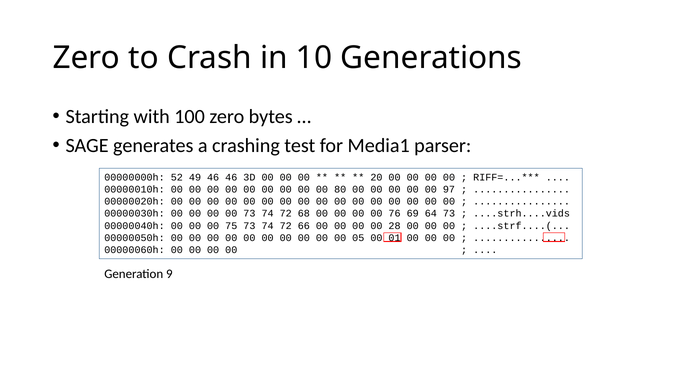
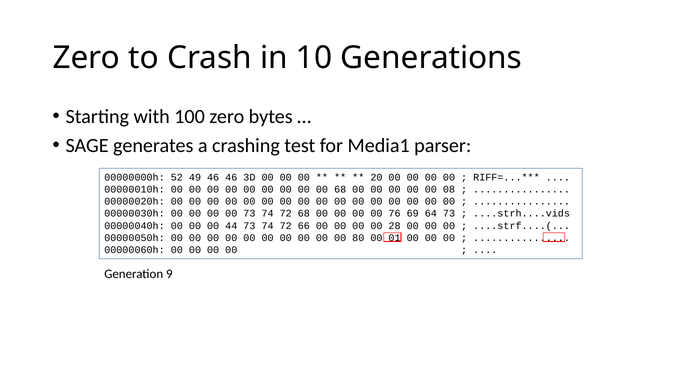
00 80: 80 -> 68
97: 97 -> 08
75: 75 -> 44
05: 05 -> 80
